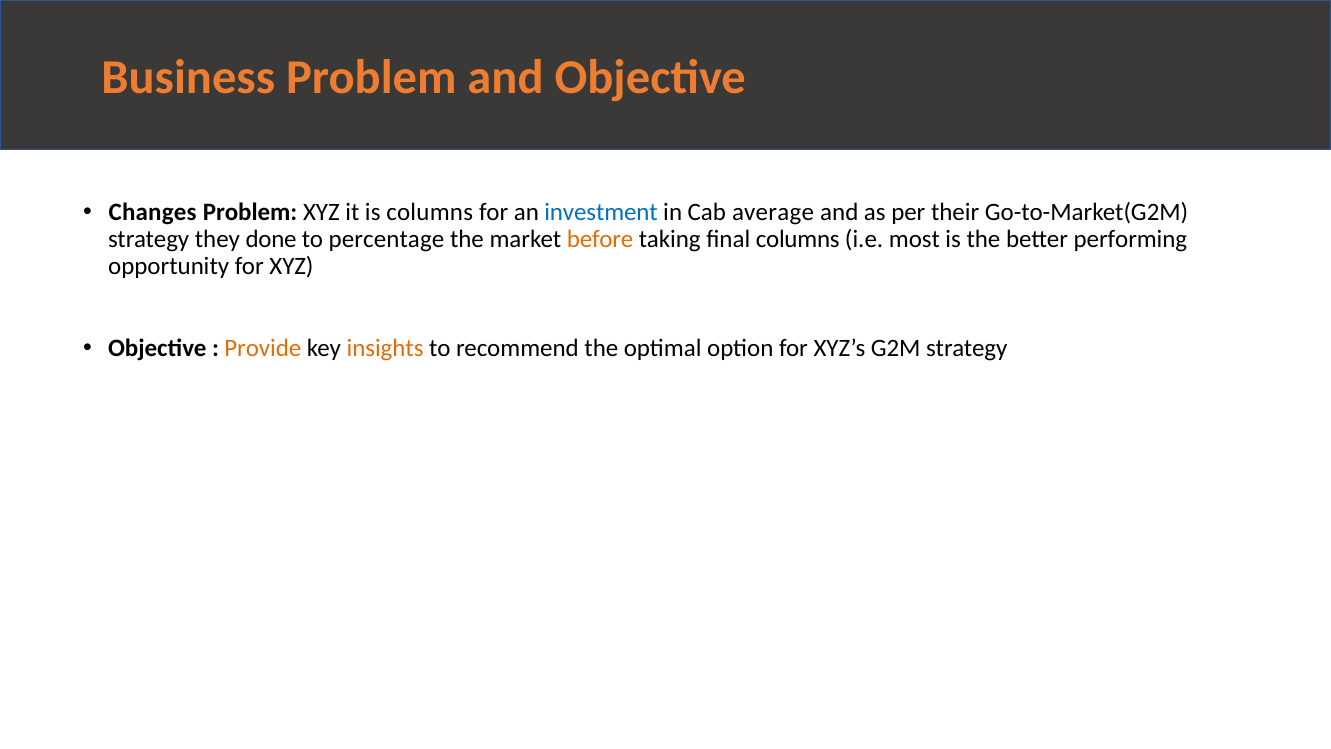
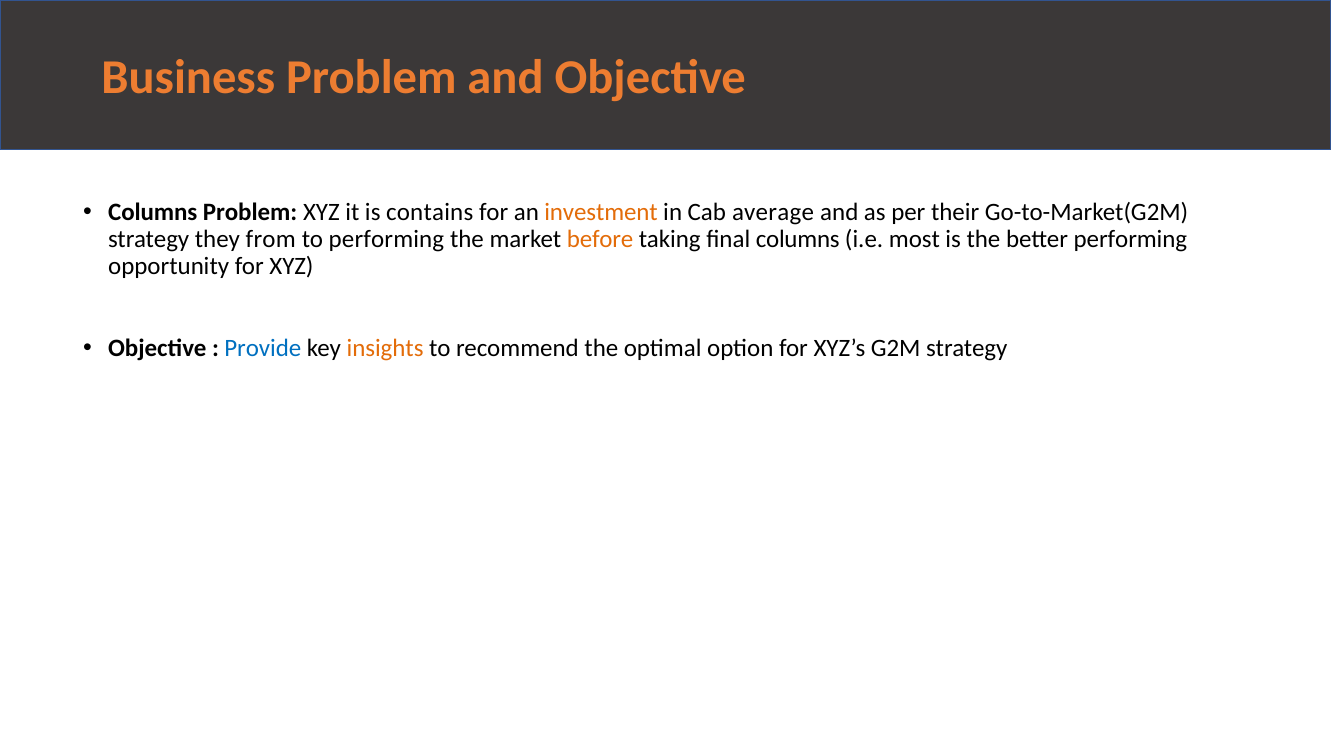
Changes at (153, 212): Changes -> Columns
is columns: columns -> contains
investment colour: blue -> orange
done: done -> from
to percentage: percentage -> performing
Provide colour: orange -> blue
